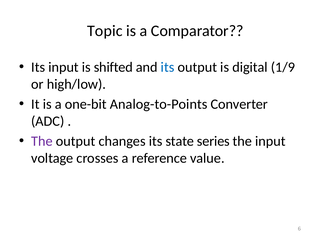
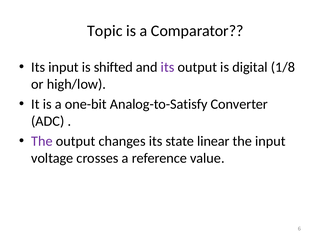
its at (168, 67) colour: blue -> purple
1/9: 1/9 -> 1/8
Analog-to-Points: Analog-to-Points -> Analog-to-Satisfy
series: series -> linear
